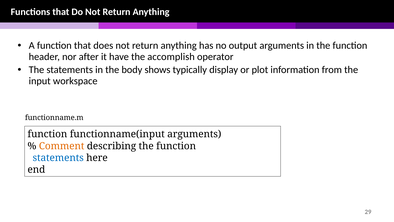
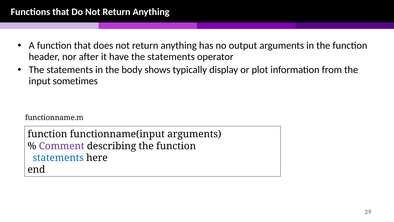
have the accomplish: accomplish -> statements
workspace: workspace -> sometimes
Comment colour: orange -> purple
